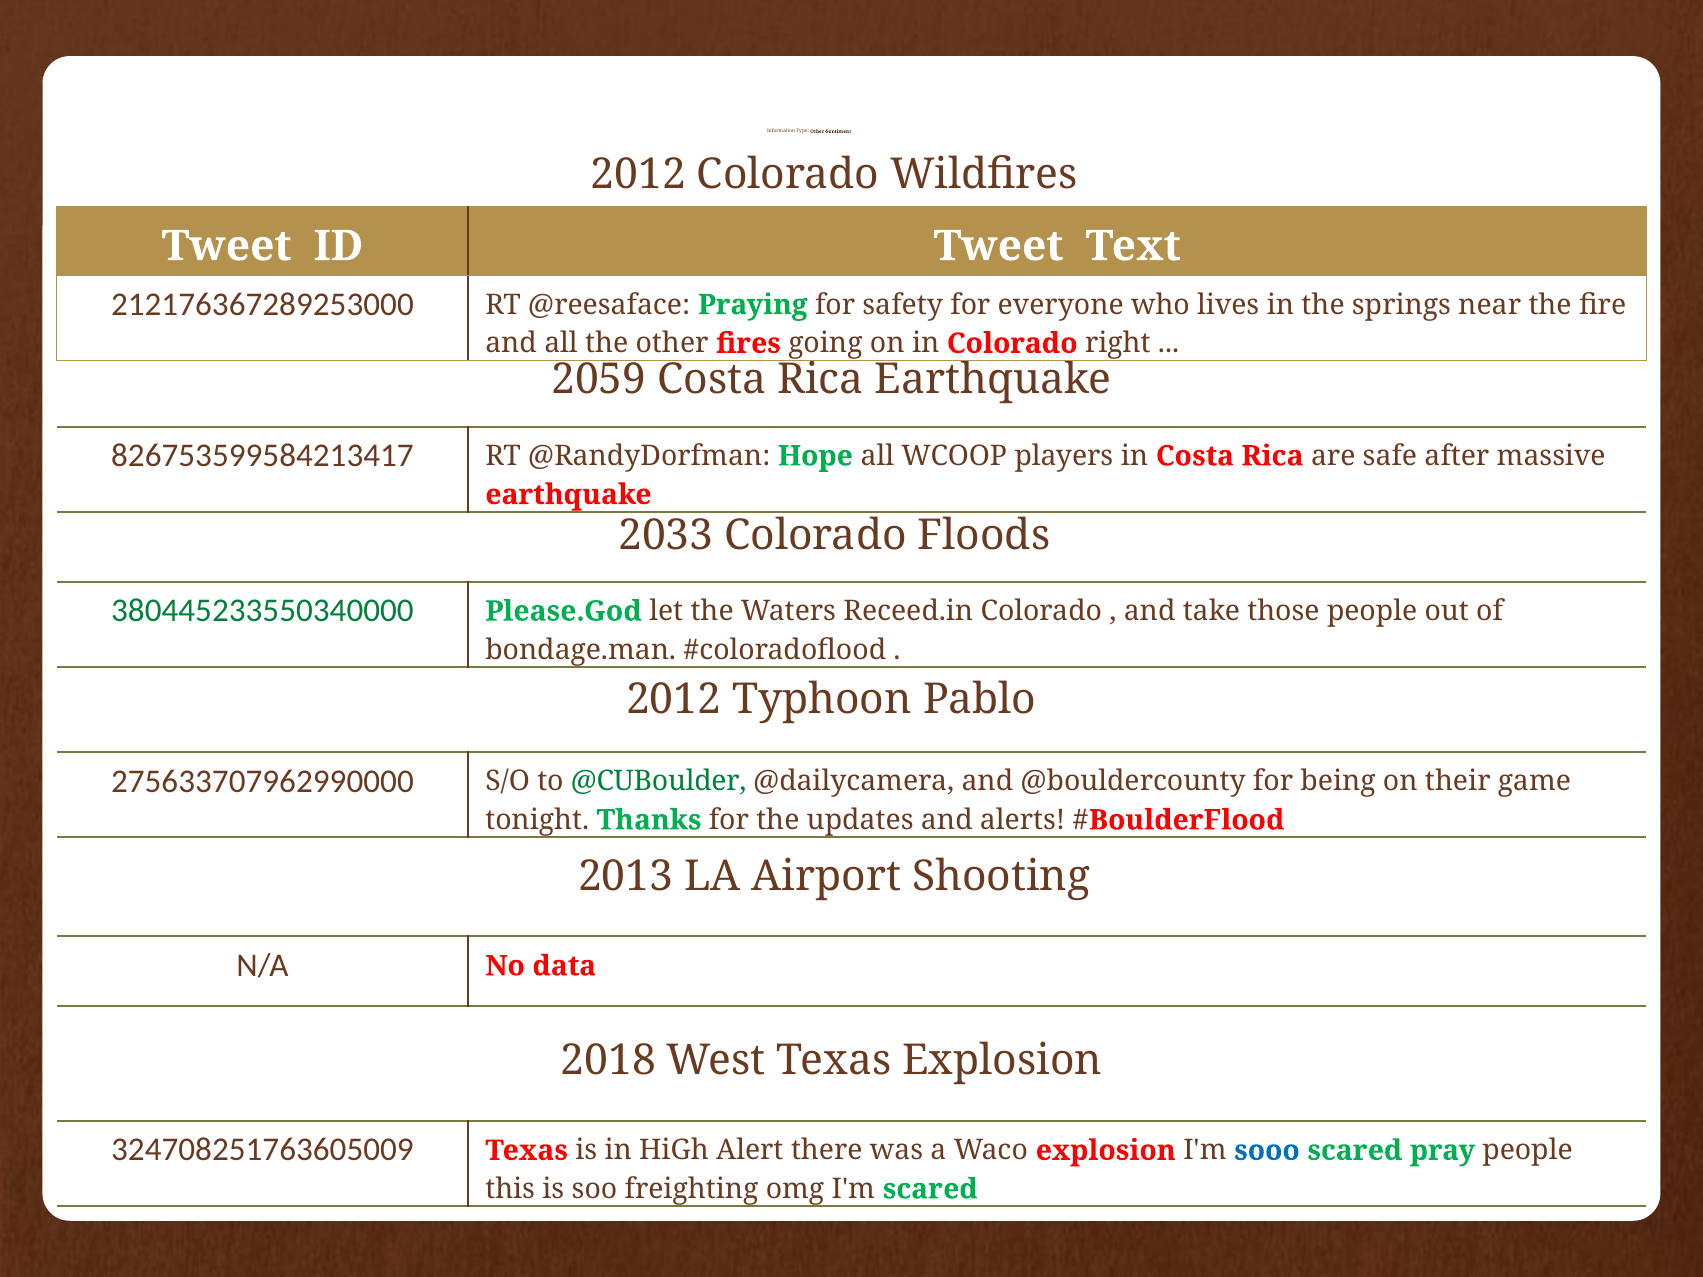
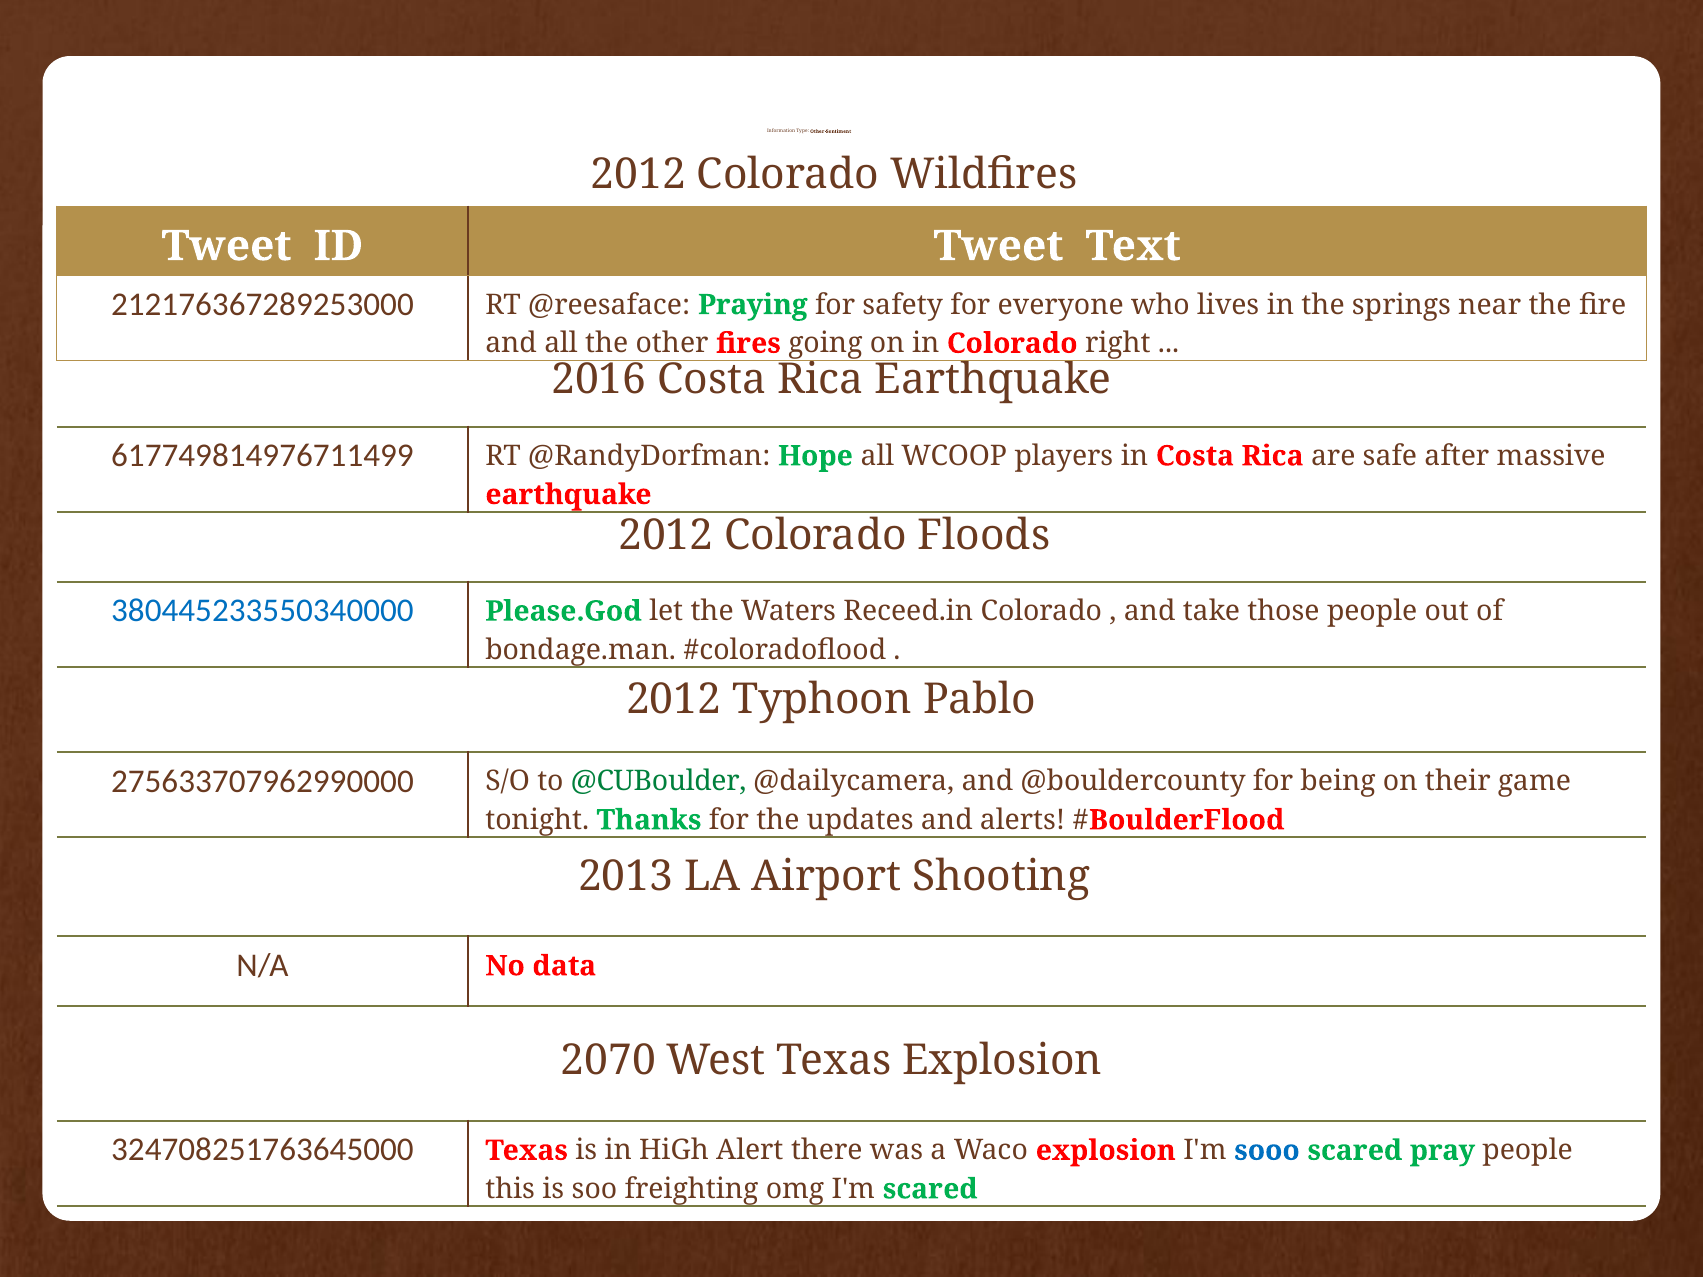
2059: 2059 -> 2016
826753599584213417: 826753599584213417 -> 617749814976711499
2033 at (666, 536): 2033 -> 2012
380445233550340000 colour: green -> blue
2018: 2018 -> 2070
324708251763605009: 324708251763605009 -> 324708251763645000
